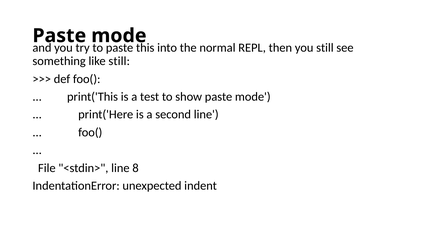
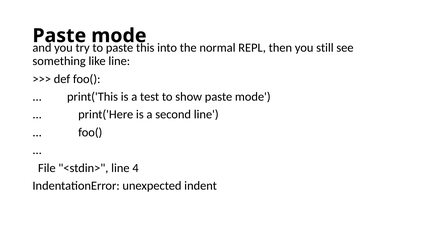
like still: still -> line
8: 8 -> 4
